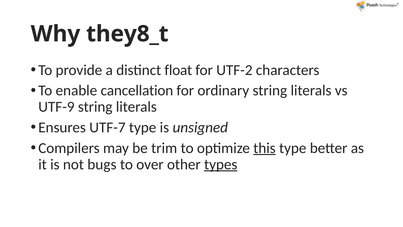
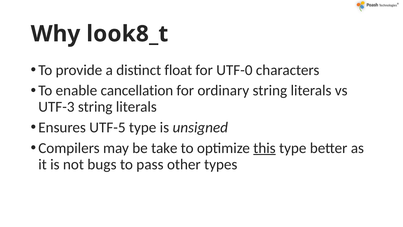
they8_t: they8_t -> look8_t
UTF-2: UTF-2 -> UTF-0
UTF-9: UTF-9 -> UTF-3
UTF-7: UTF-7 -> UTF-5
trim: trim -> take
over: over -> pass
types underline: present -> none
